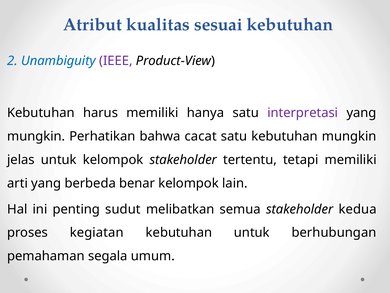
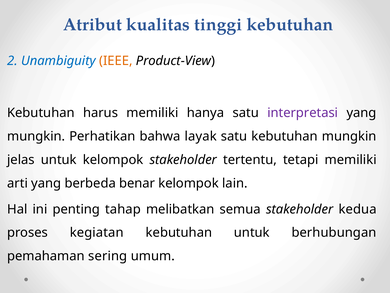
sesuai: sesuai -> tinggi
IEEE colour: purple -> orange
cacat: cacat -> layak
sudut: sudut -> tahap
segala: segala -> sering
